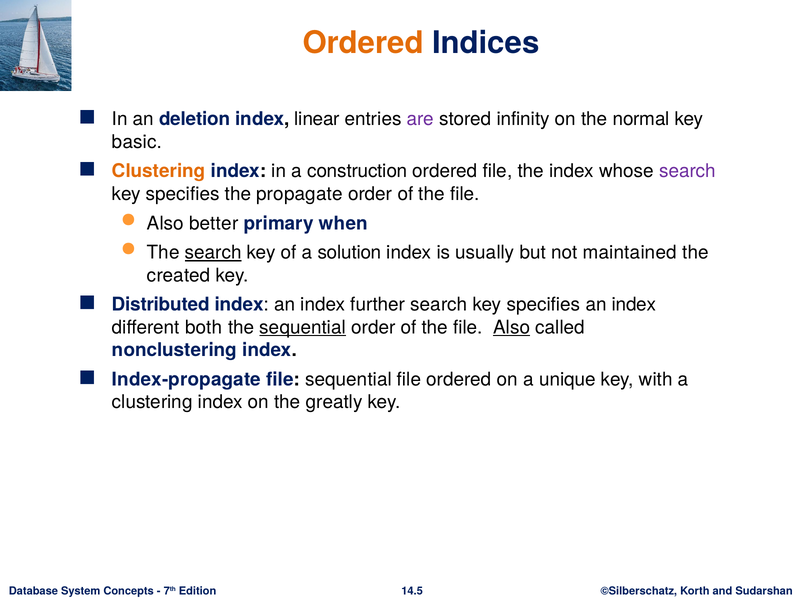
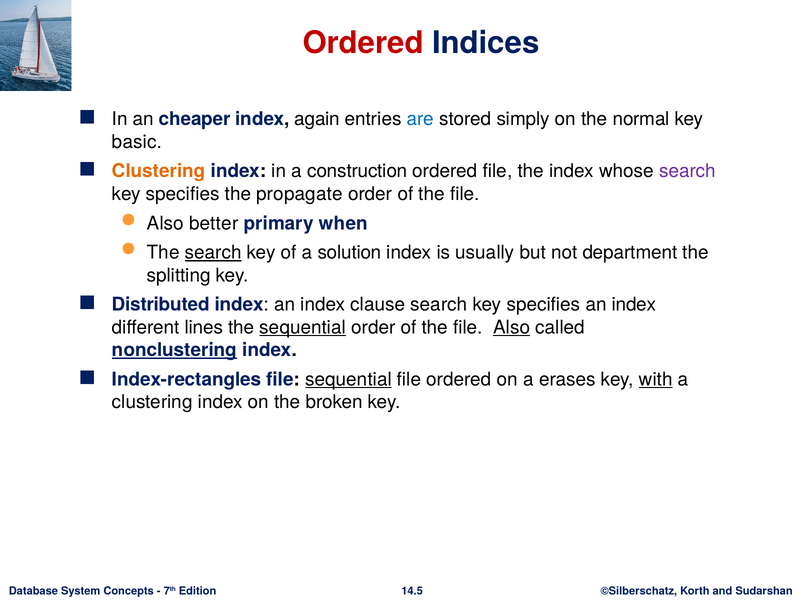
Ordered at (363, 43) colour: orange -> red
deletion: deletion -> cheaper
linear: linear -> again
are colour: purple -> blue
infinity: infinity -> simply
maintained: maintained -> department
created: created -> splitting
further: further -> clause
both: both -> lines
nonclustering underline: none -> present
Index-propagate: Index-propagate -> Index-rectangles
sequential at (349, 379) underline: none -> present
unique: unique -> erases
with underline: none -> present
greatly: greatly -> broken
